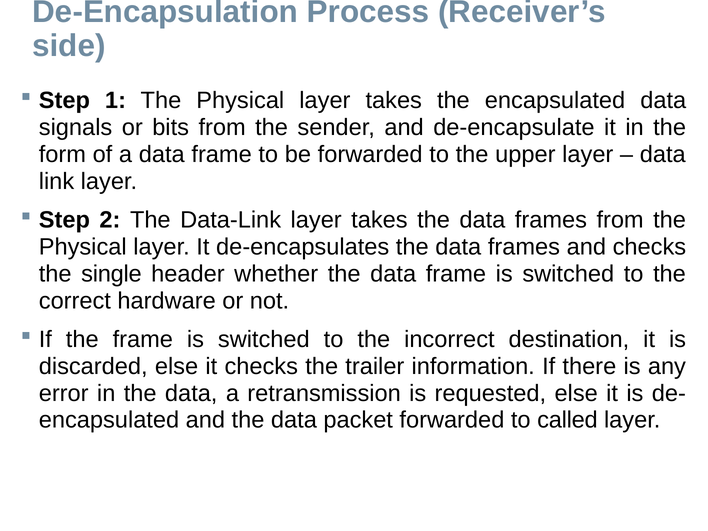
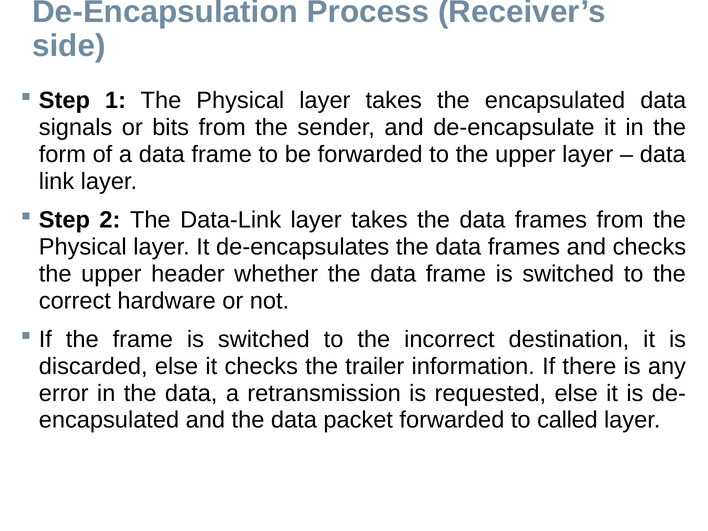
single at (111, 274): single -> upper
